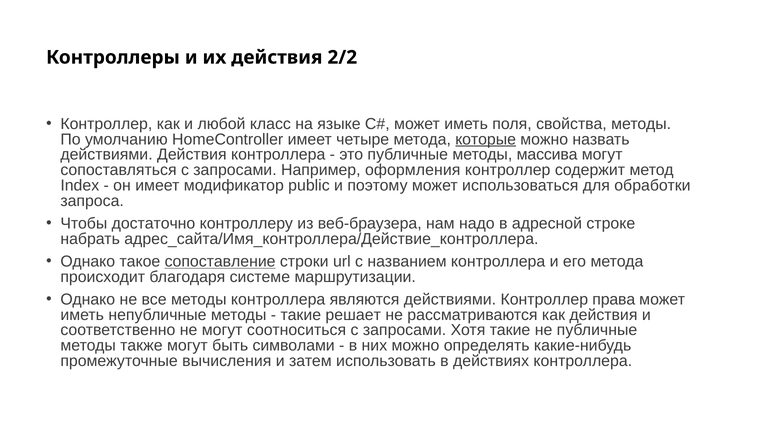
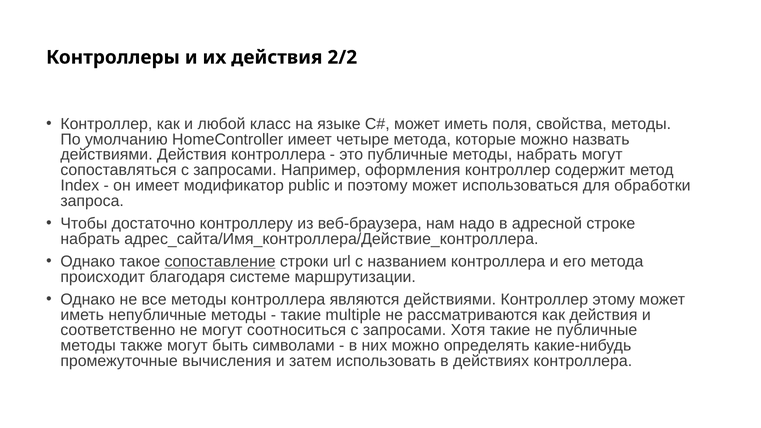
которые underline: present -> none
методы массива: массива -> набрать
права: права -> этому
решает: решает -> multiple
